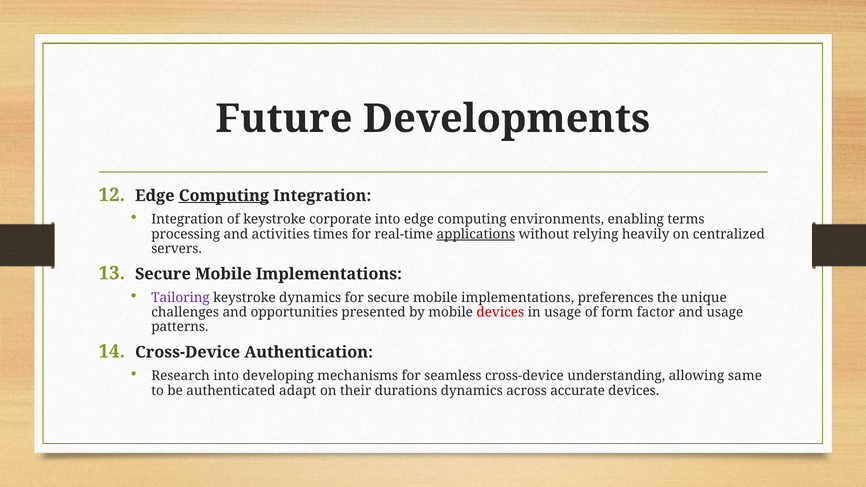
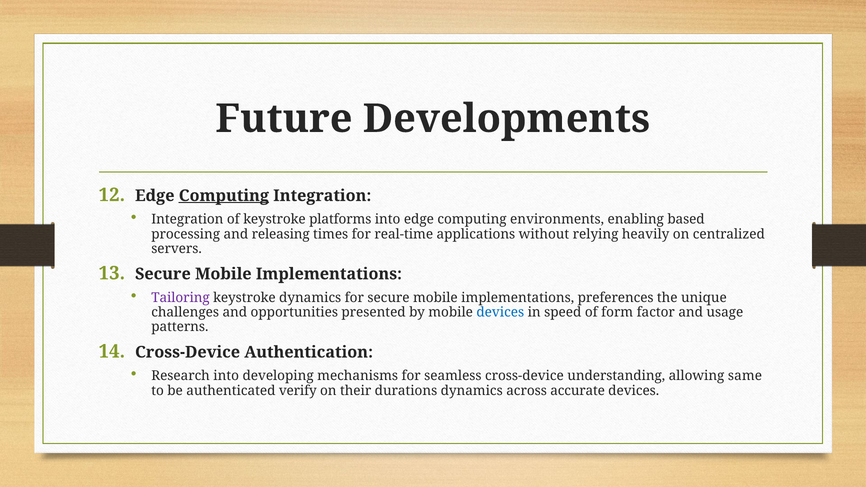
corporate: corporate -> platforms
terms: terms -> based
activities: activities -> releasing
applications underline: present -> none
devices at (500, 312) colour: red -> blue
in usage: usage -> speed
adapt: adapt -> verify
